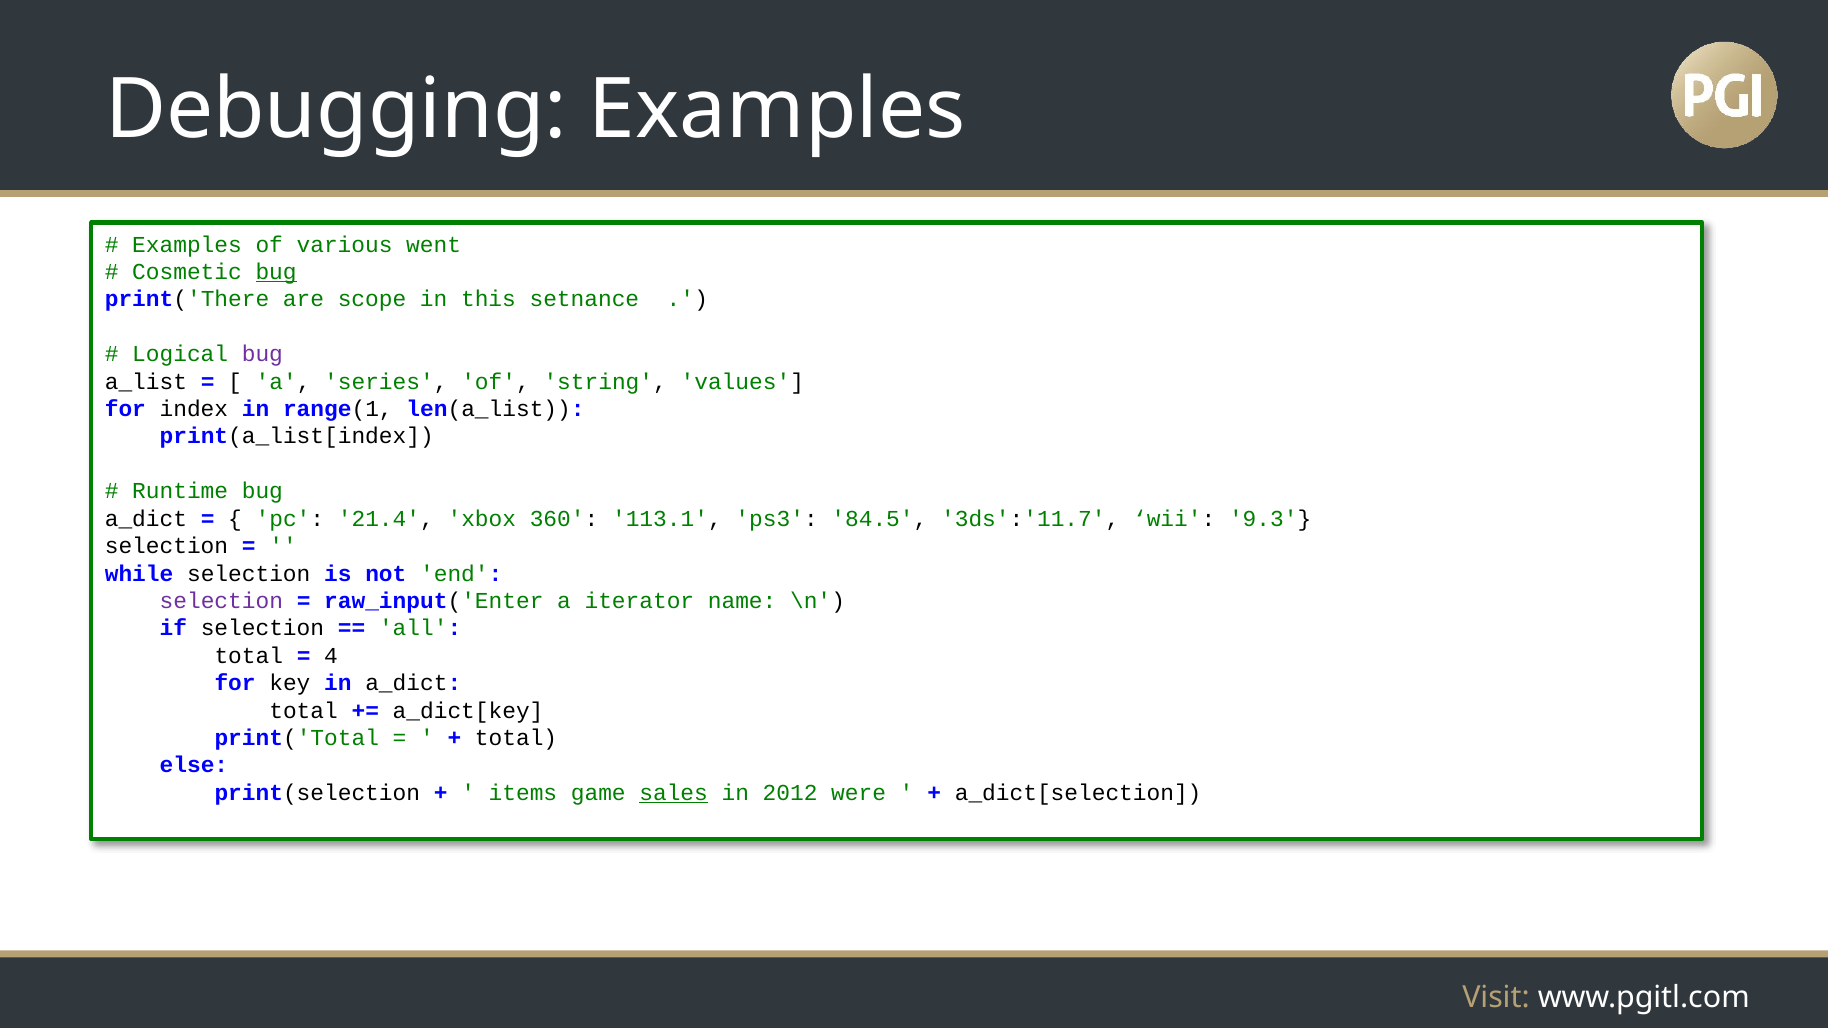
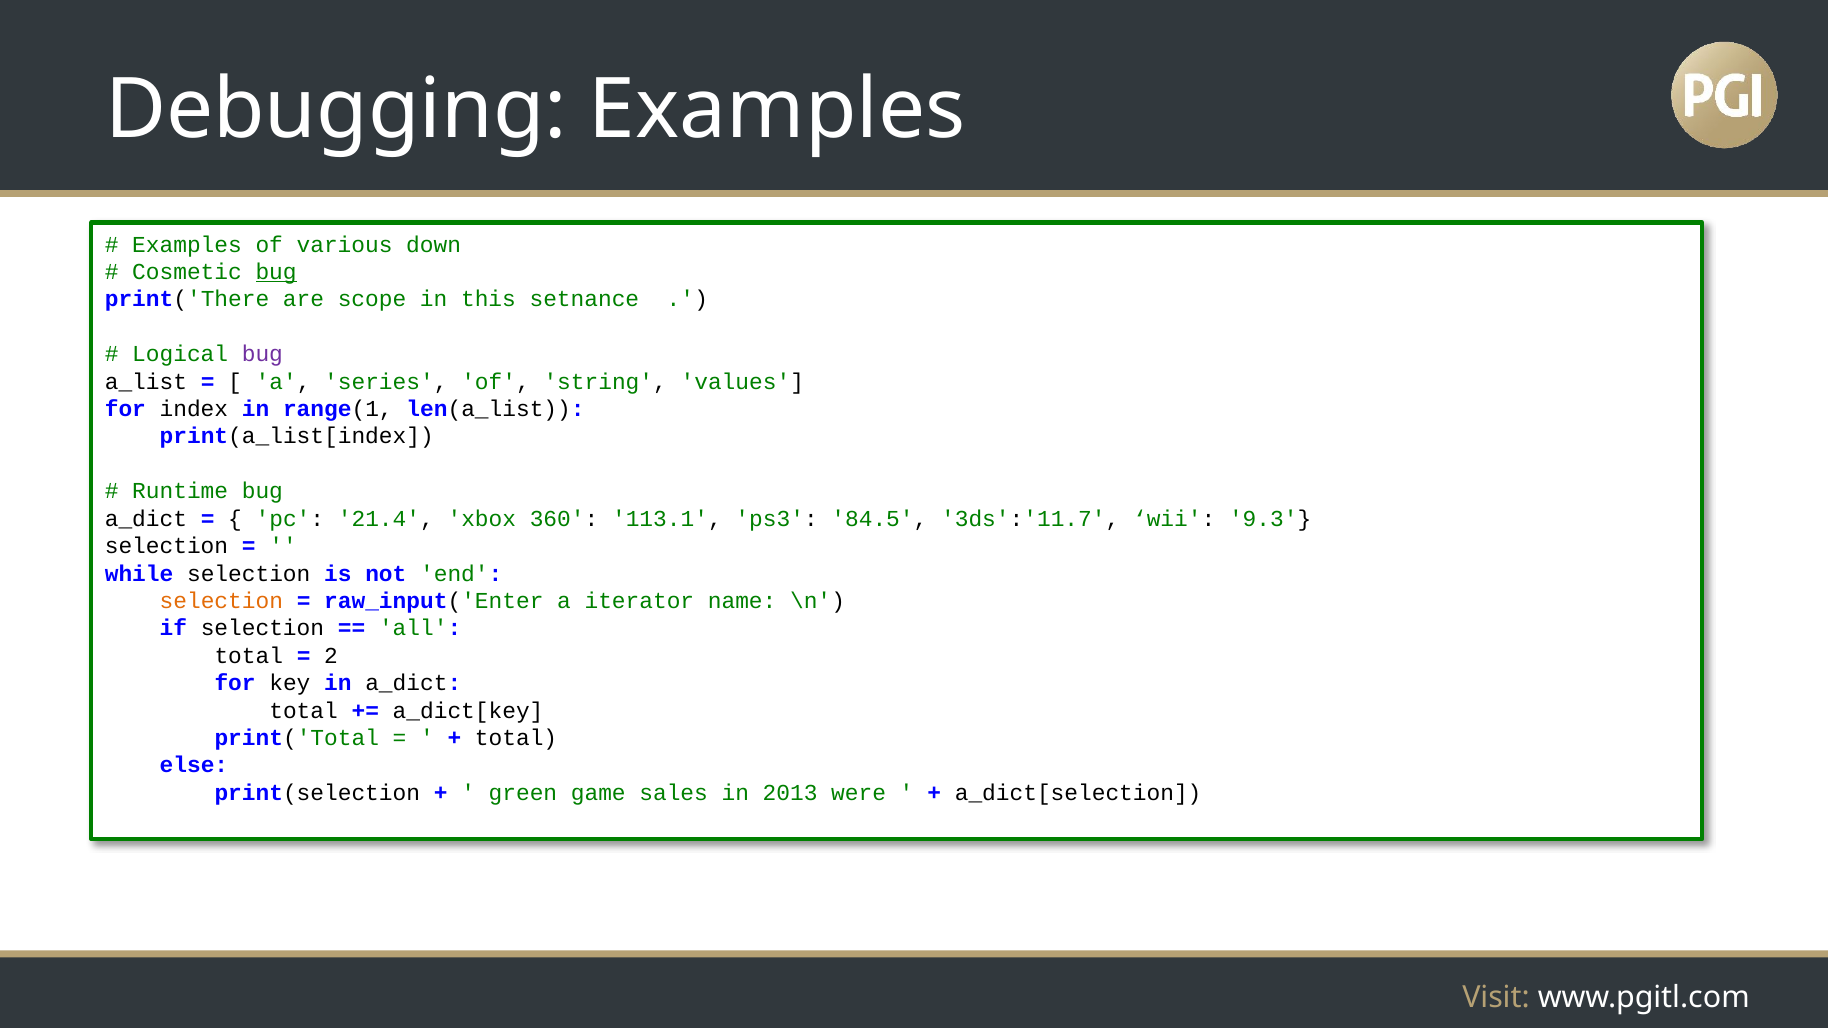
went: went -> down
selection at (221, 601) colour: purple -> orange
4: 4 -> 2
items: items -> green
sales underline: present -> none
2012: 2012 -> 2013
